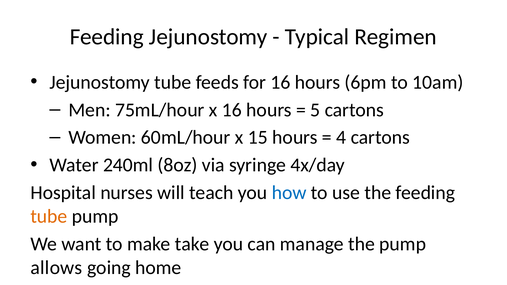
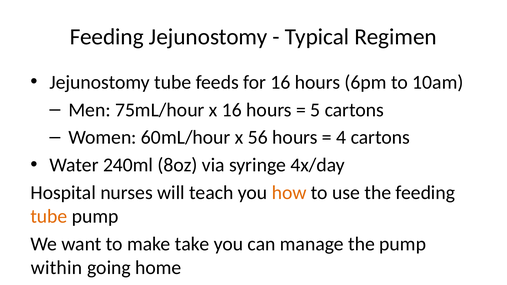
15: 15 -> 56
how colour: blue -> orange
allows: allows -> within
